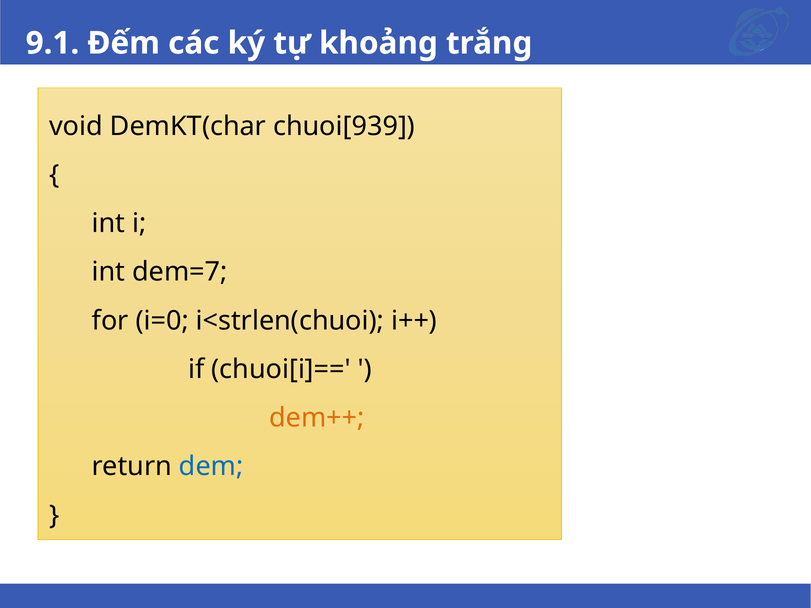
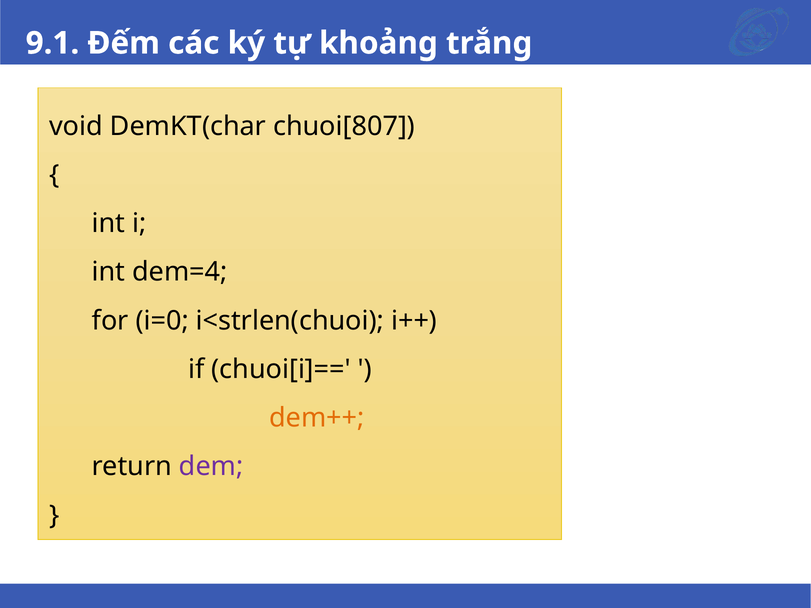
chuoi[939: chuoi[939 -> chuoi[807
dem=7: dem=7 -> dem=4
dem colour: blue -> purple
